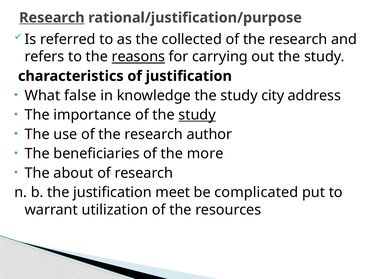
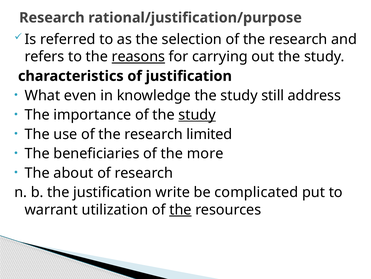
Research at (52, 18) underline: present -> none
collected: collected -> selection
false: false -> even
city: city -> still
author: author -> limited
meet: meet -> write
the at (180, 209) underline: none -> present
